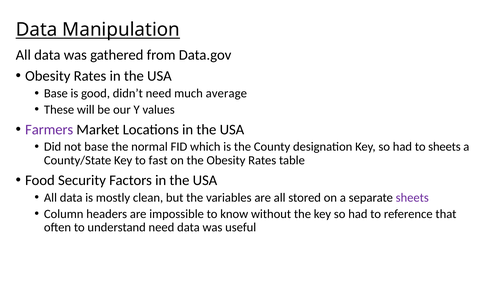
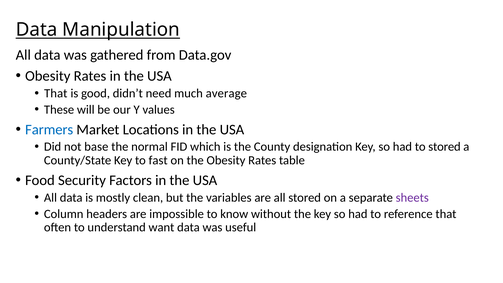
Base at (56, 93): Base -> That
Farmers colour: purple -> blue
to sheets: sheets -> stored
understand need: need -> want
